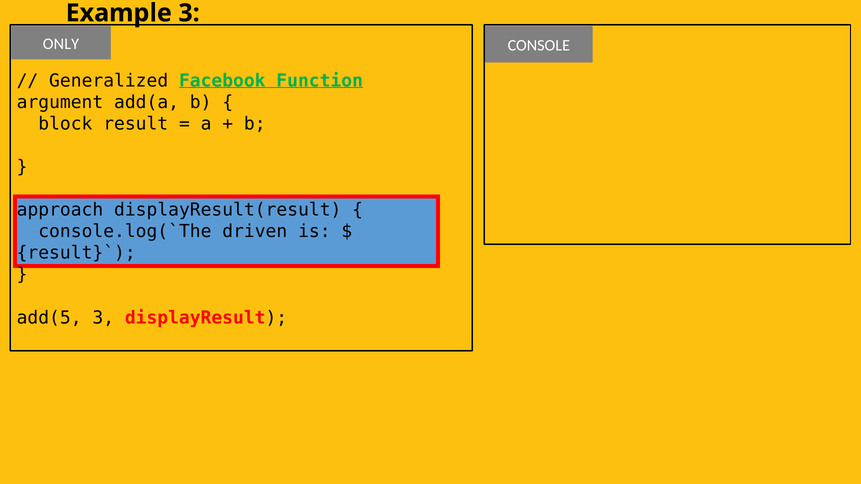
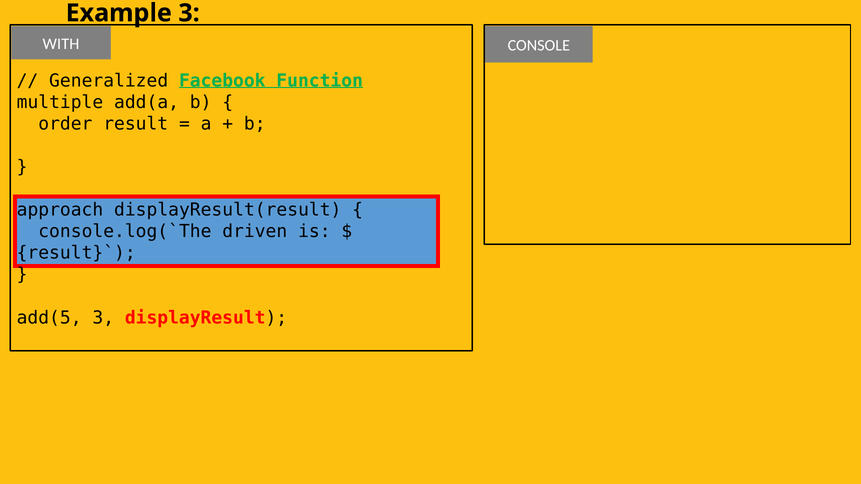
ONLY: ONLY -> WITH
argument: argument -> multiple
block: block -> order
